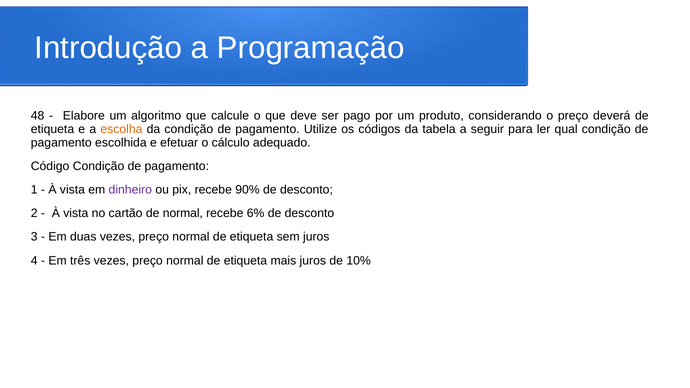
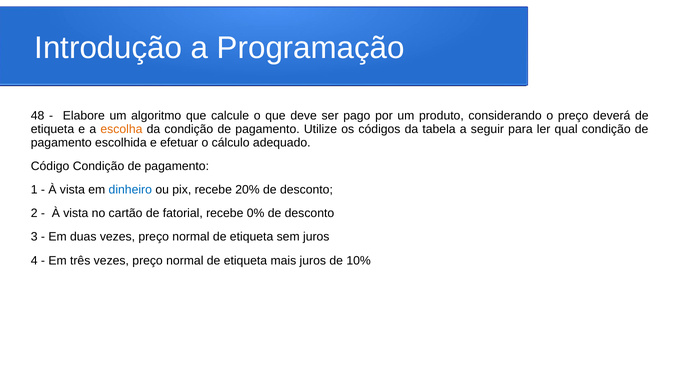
dinheiro colour: purple -> blue
90%: 90% -> 20%
de normal: normal -> fatorial
6%: 6% -> 0%
